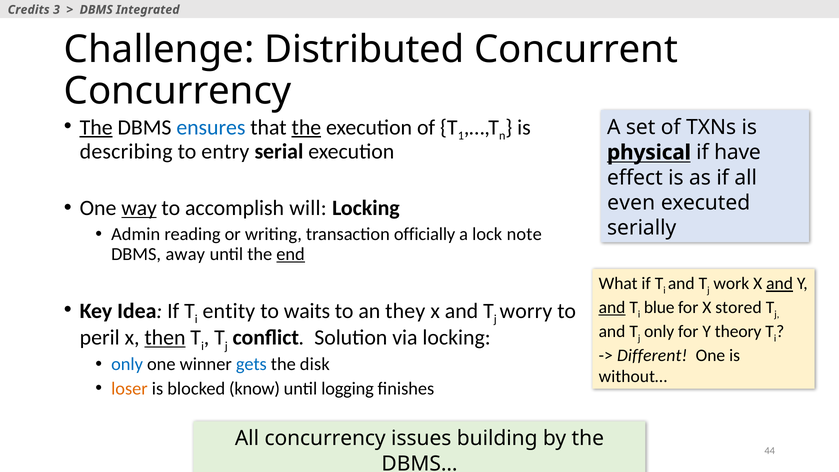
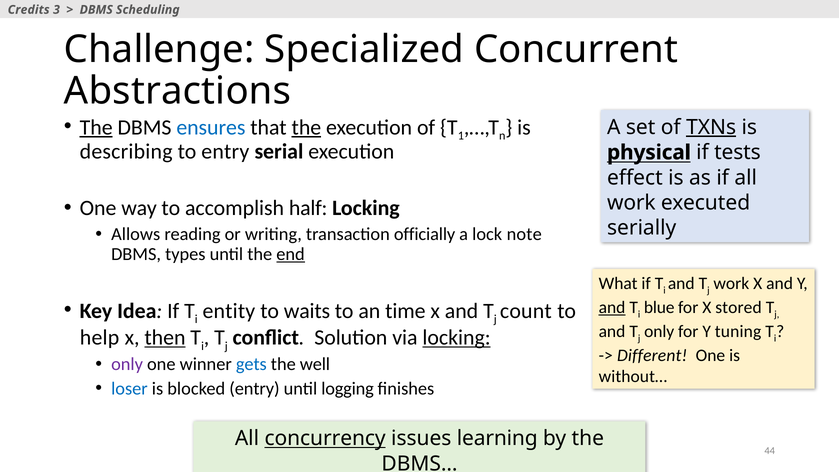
Integrated: Integrated -> Scheduling
Distributed: Distributed -> Specialized
Concurrency at (178, 91): Concurrency -> Abstractions
TXNs underline: none -> present
have: have -> tests
even at (631, 203): even -> work
way underline: present -> none
will: will -> half
Admin: Admin -> Allows
away: away -> types
and at (780, 284) underline: present -> none
they: they -> time
worry: worry -> count
theory: theory -> tuning
peril: peril -> help
locking at (457, 338) underline: none -> present
only at (127, 364) colour: blue -> purple
disk: disk -> well
loser colour: orange -> blue
blocked know: know -> entry
concurrency at (325, 438) underline: none -> present
building: building -> learning
